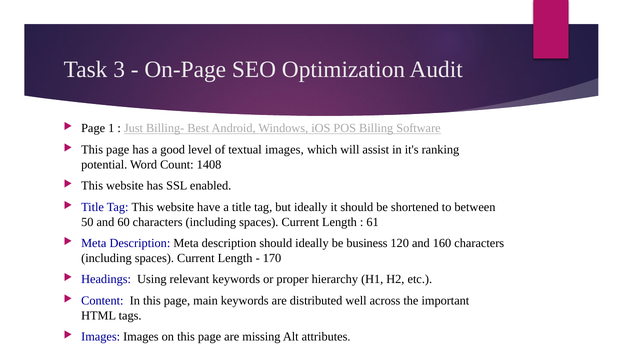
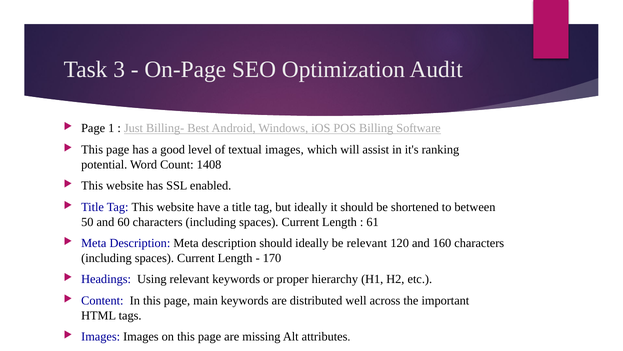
be business: business -> relevant
